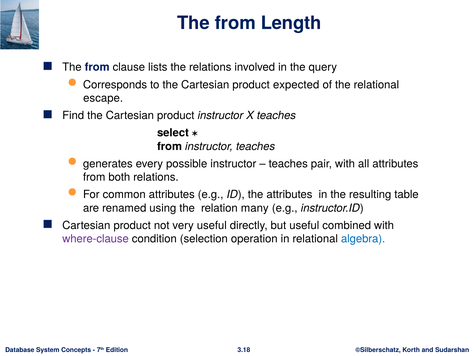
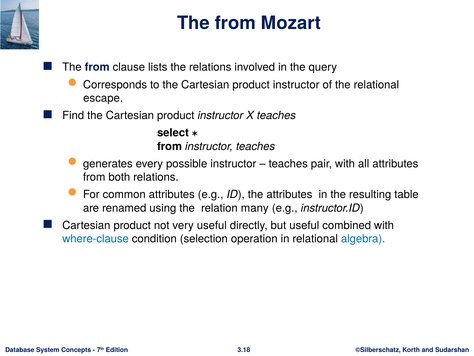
Length: Length -> Mozart
expected at (296, 85): expected -> instructor
where-clause colour: purple -> blue
